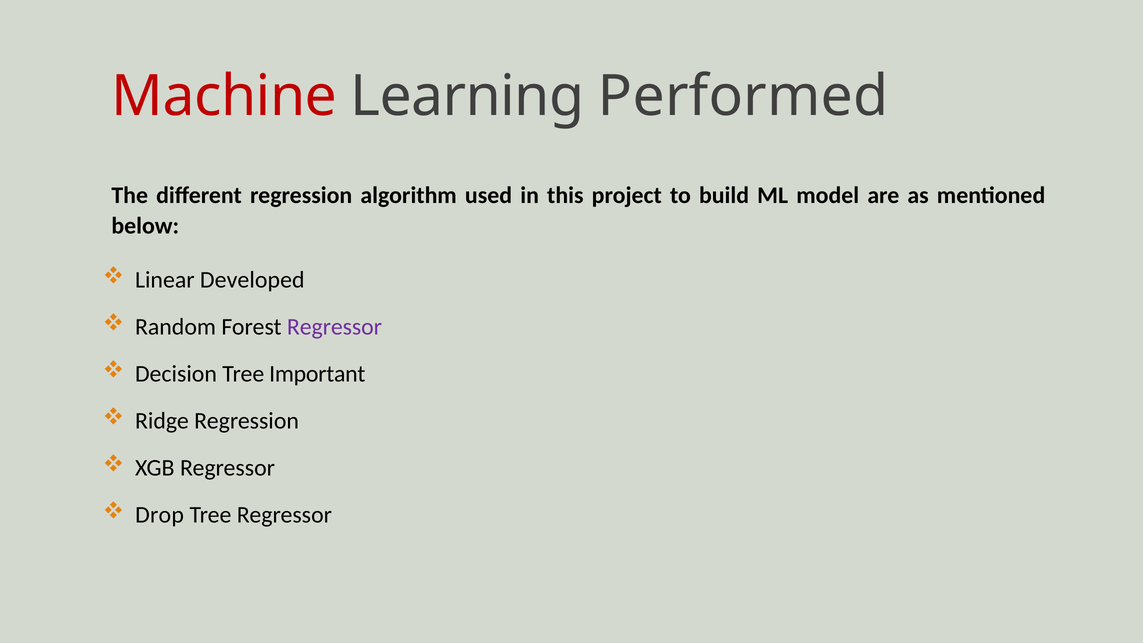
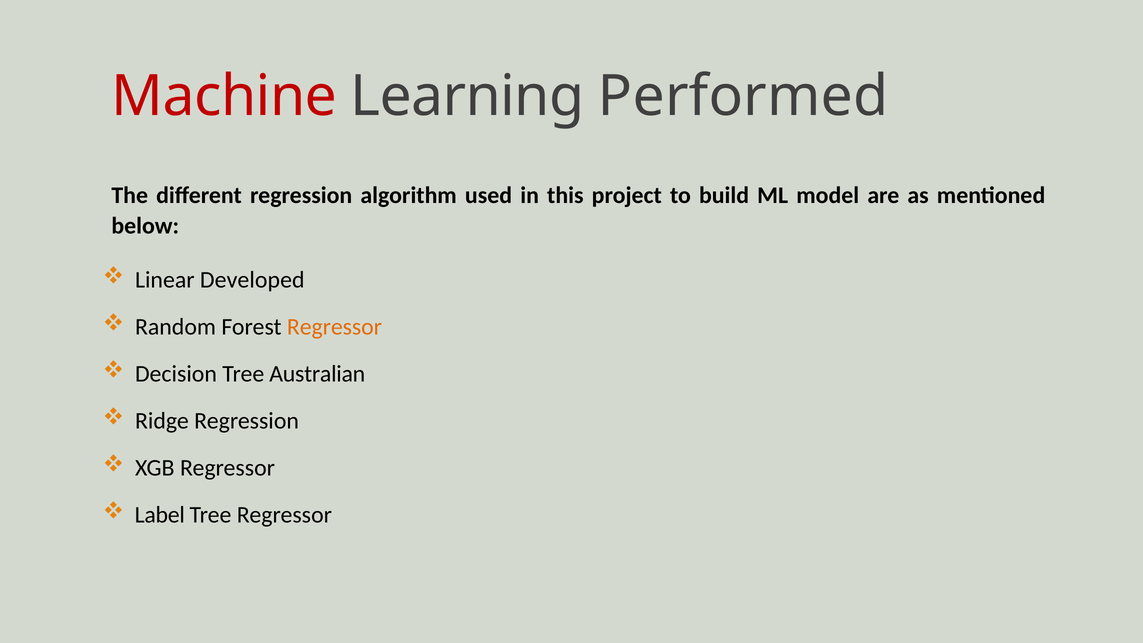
Regressor at (334, 327) colour: purple -> orange
Important: Important -> Australian
Drop: Drop -> Label
